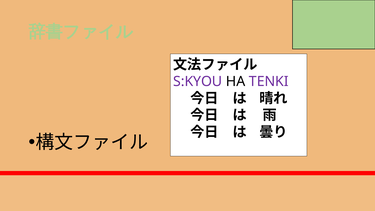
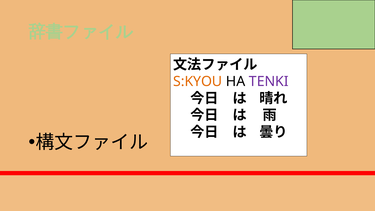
S:KYOU colour: purple -> orange
